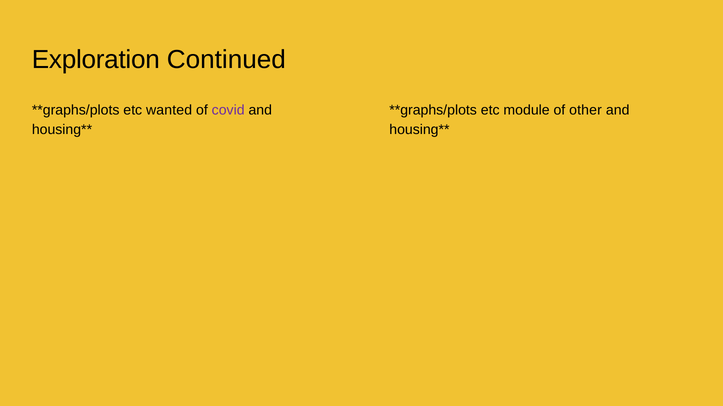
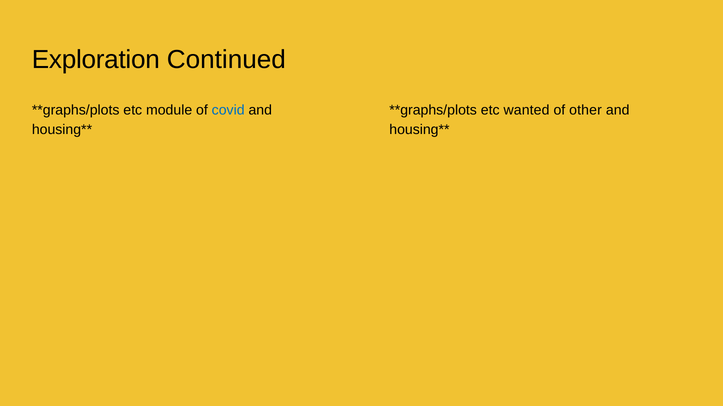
wanted: wanted -> module
covid colour: purple -> blue
module: module -> wanted
